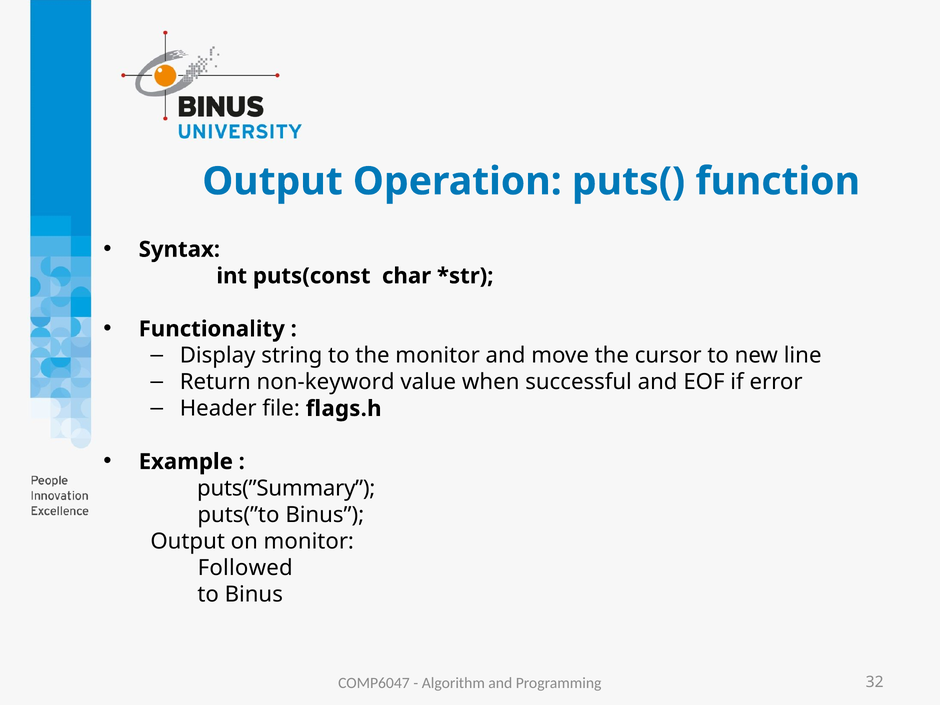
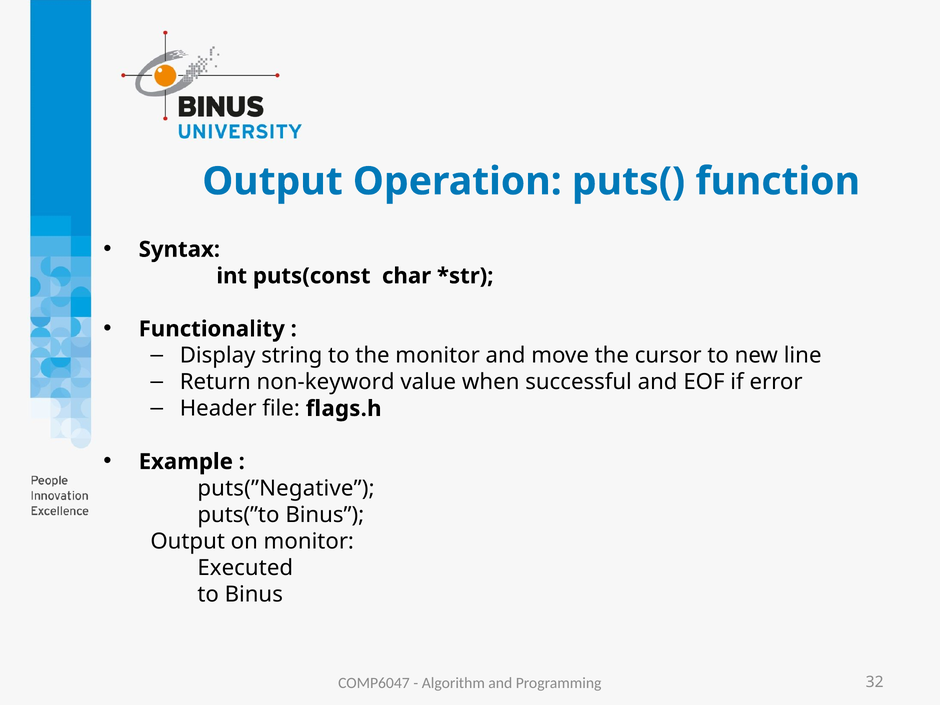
puts(”Summary: puts(”Summary -> puts(”Negative
Followed: Followed -> Executed
